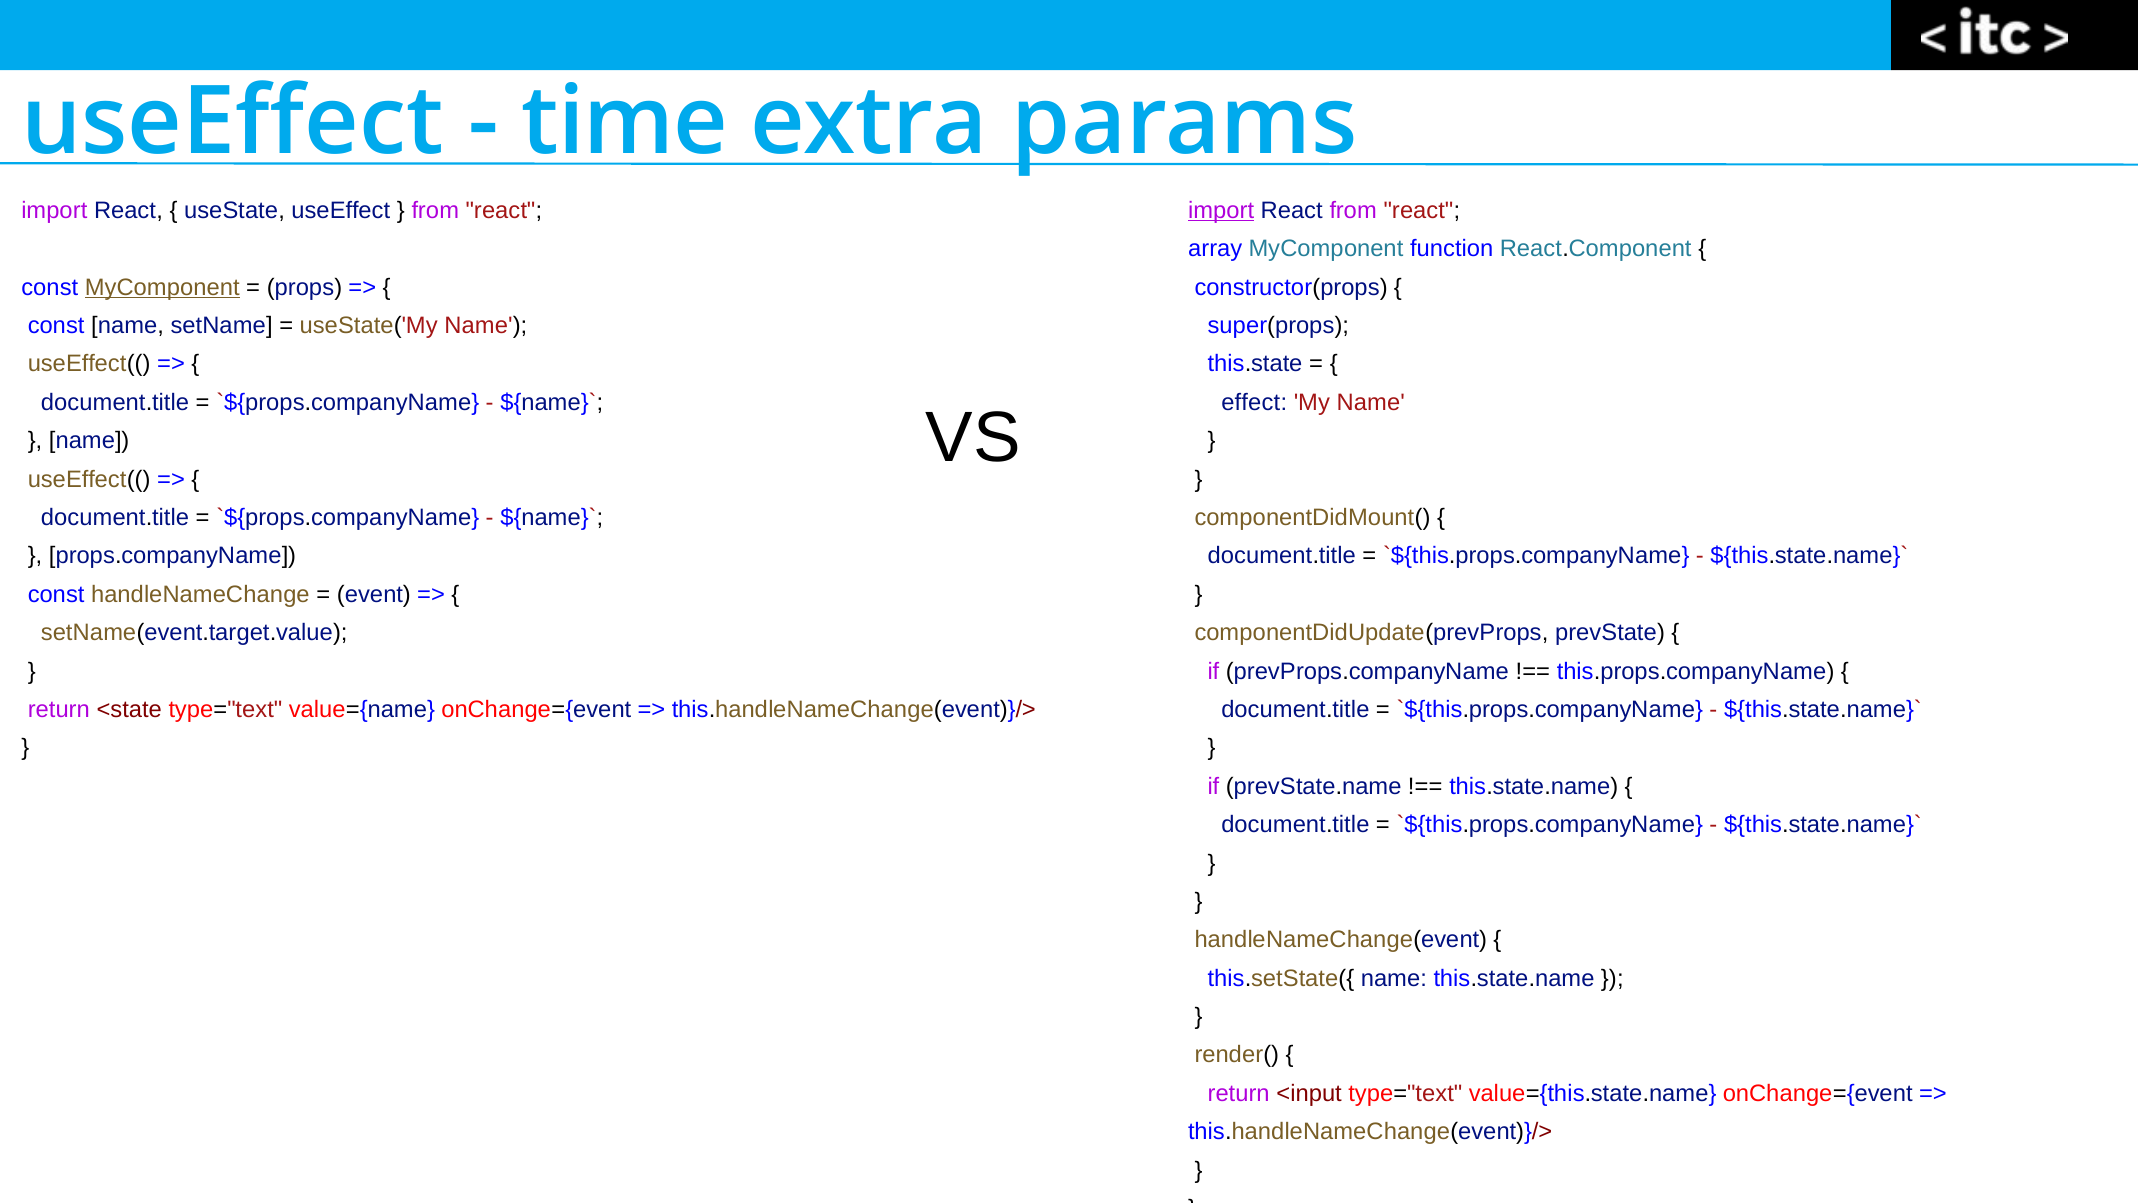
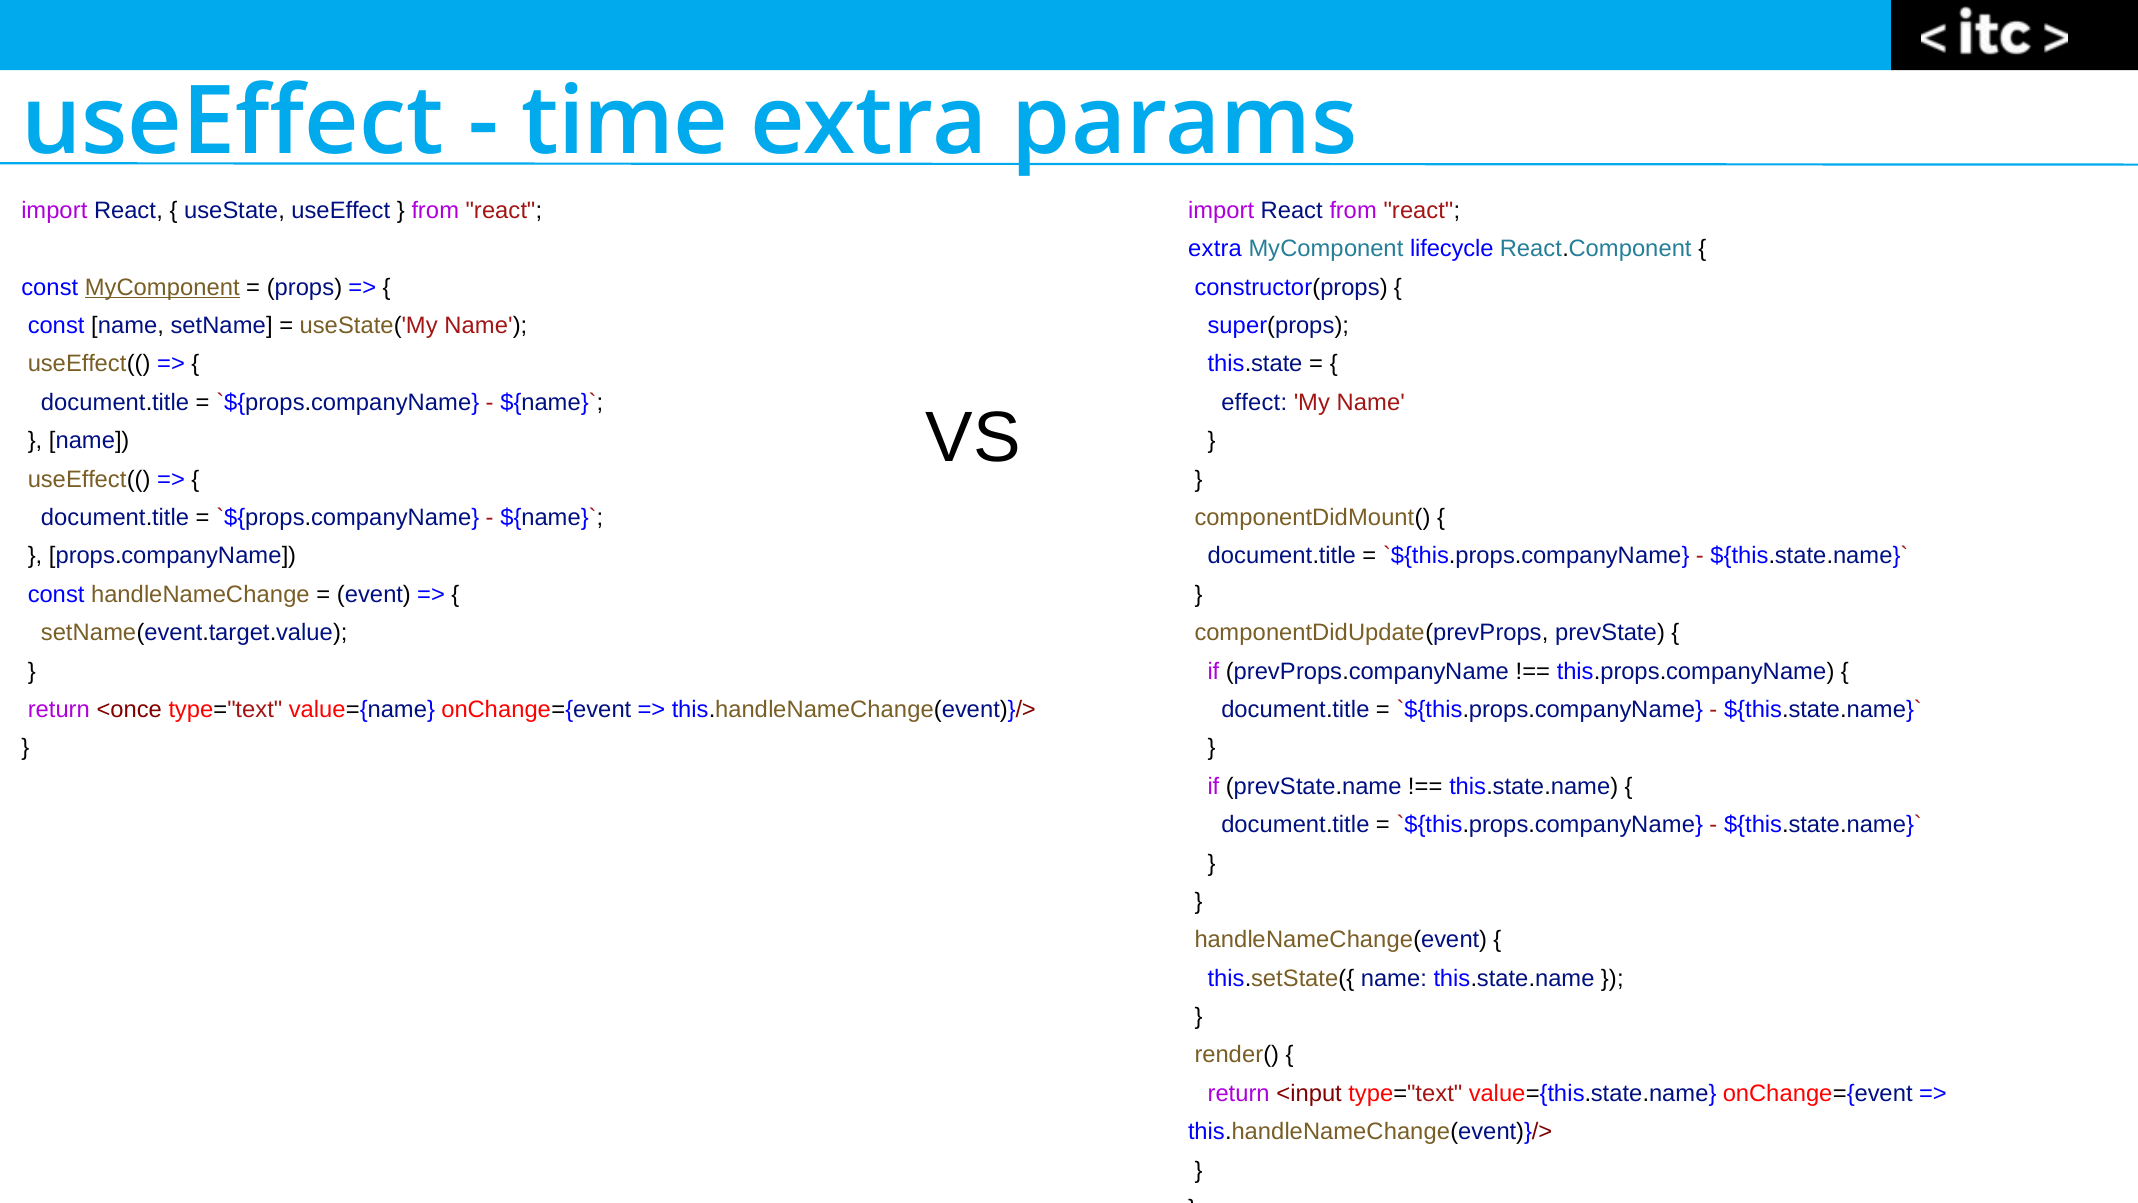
import at (1221, 210) underline: present -> none
array at (1215, 249): array -> extra
function: function -> lifecycle
<state: <state -> <once
